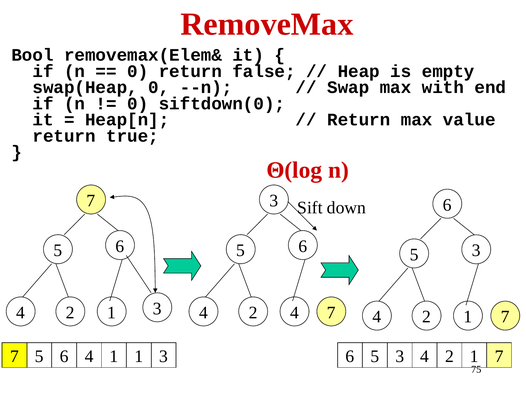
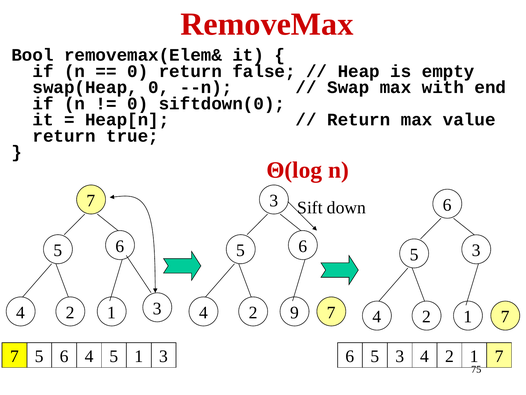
2 4: 4 -> 9
4 1: 1 -> 5
